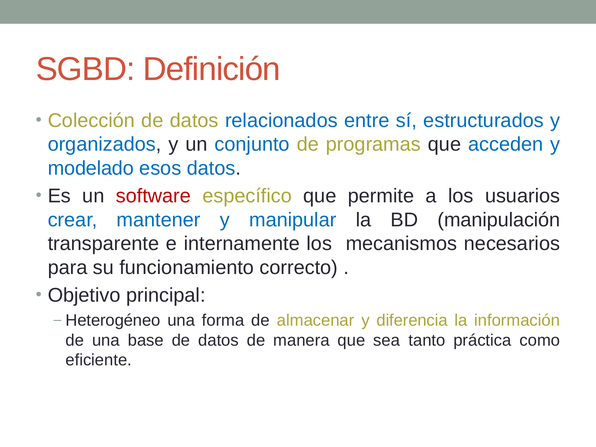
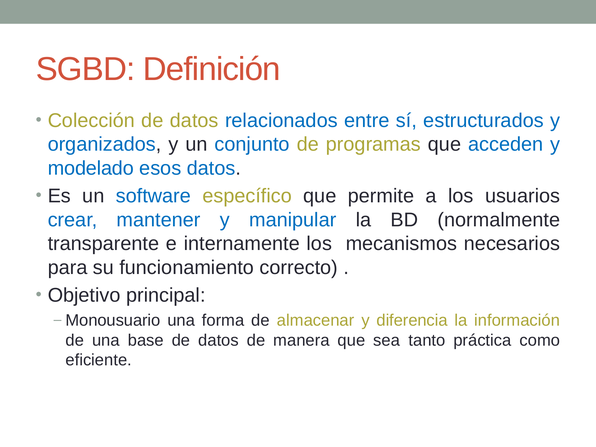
software colour: red -> blue
manipulación: manipulación -> normalmente
Heterogéneo: Heterogéneo -> Monousuario
